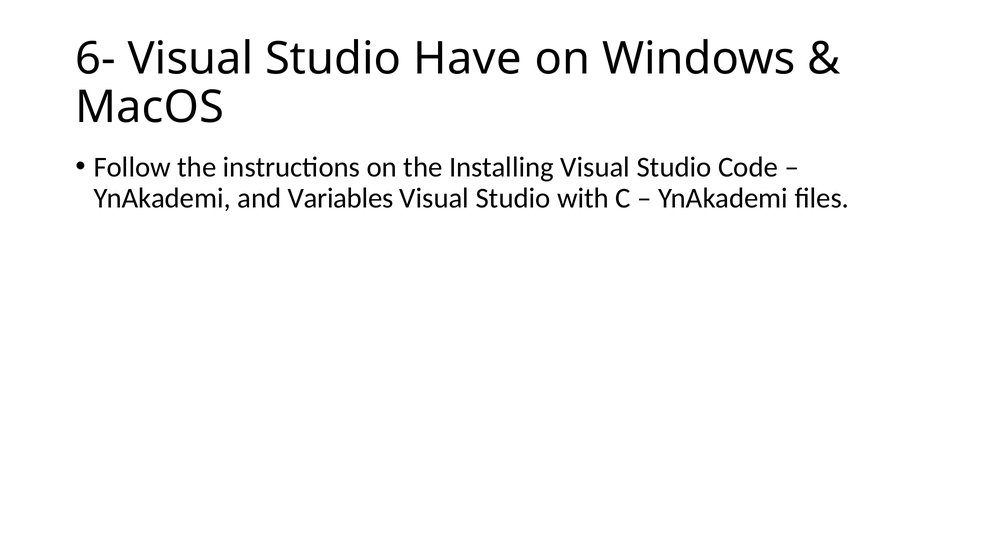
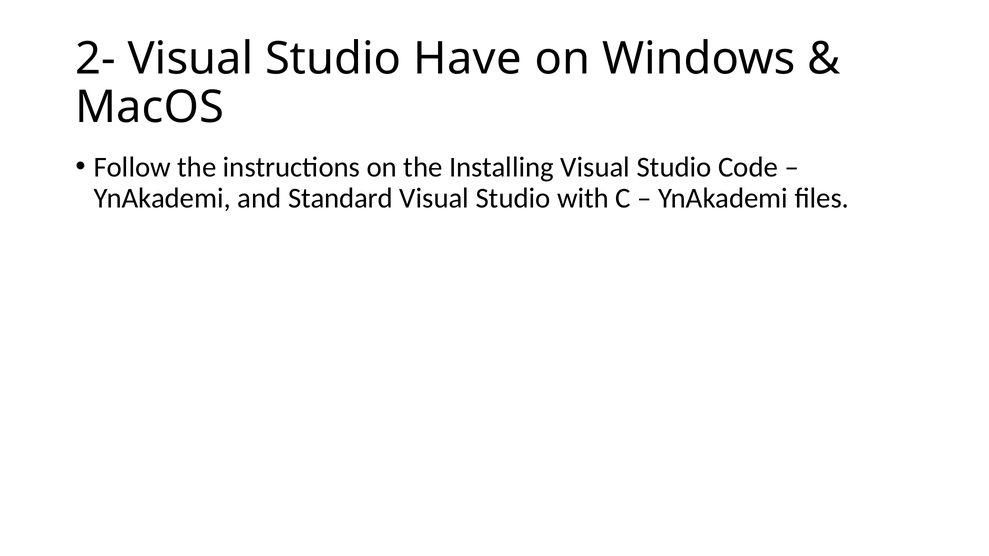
6-: 6- -> 2-
Variables: Variables -> Standard
